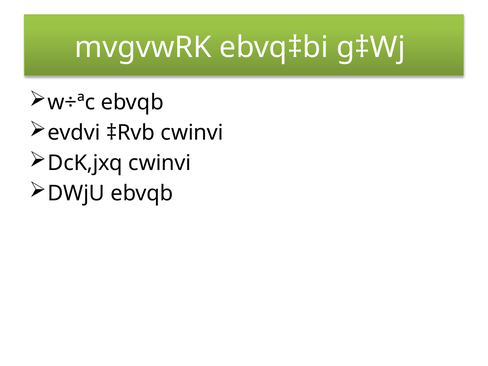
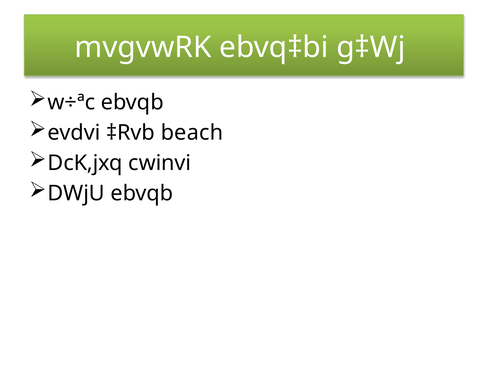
‡Rvb cwinvi: cwinvi -> beach
